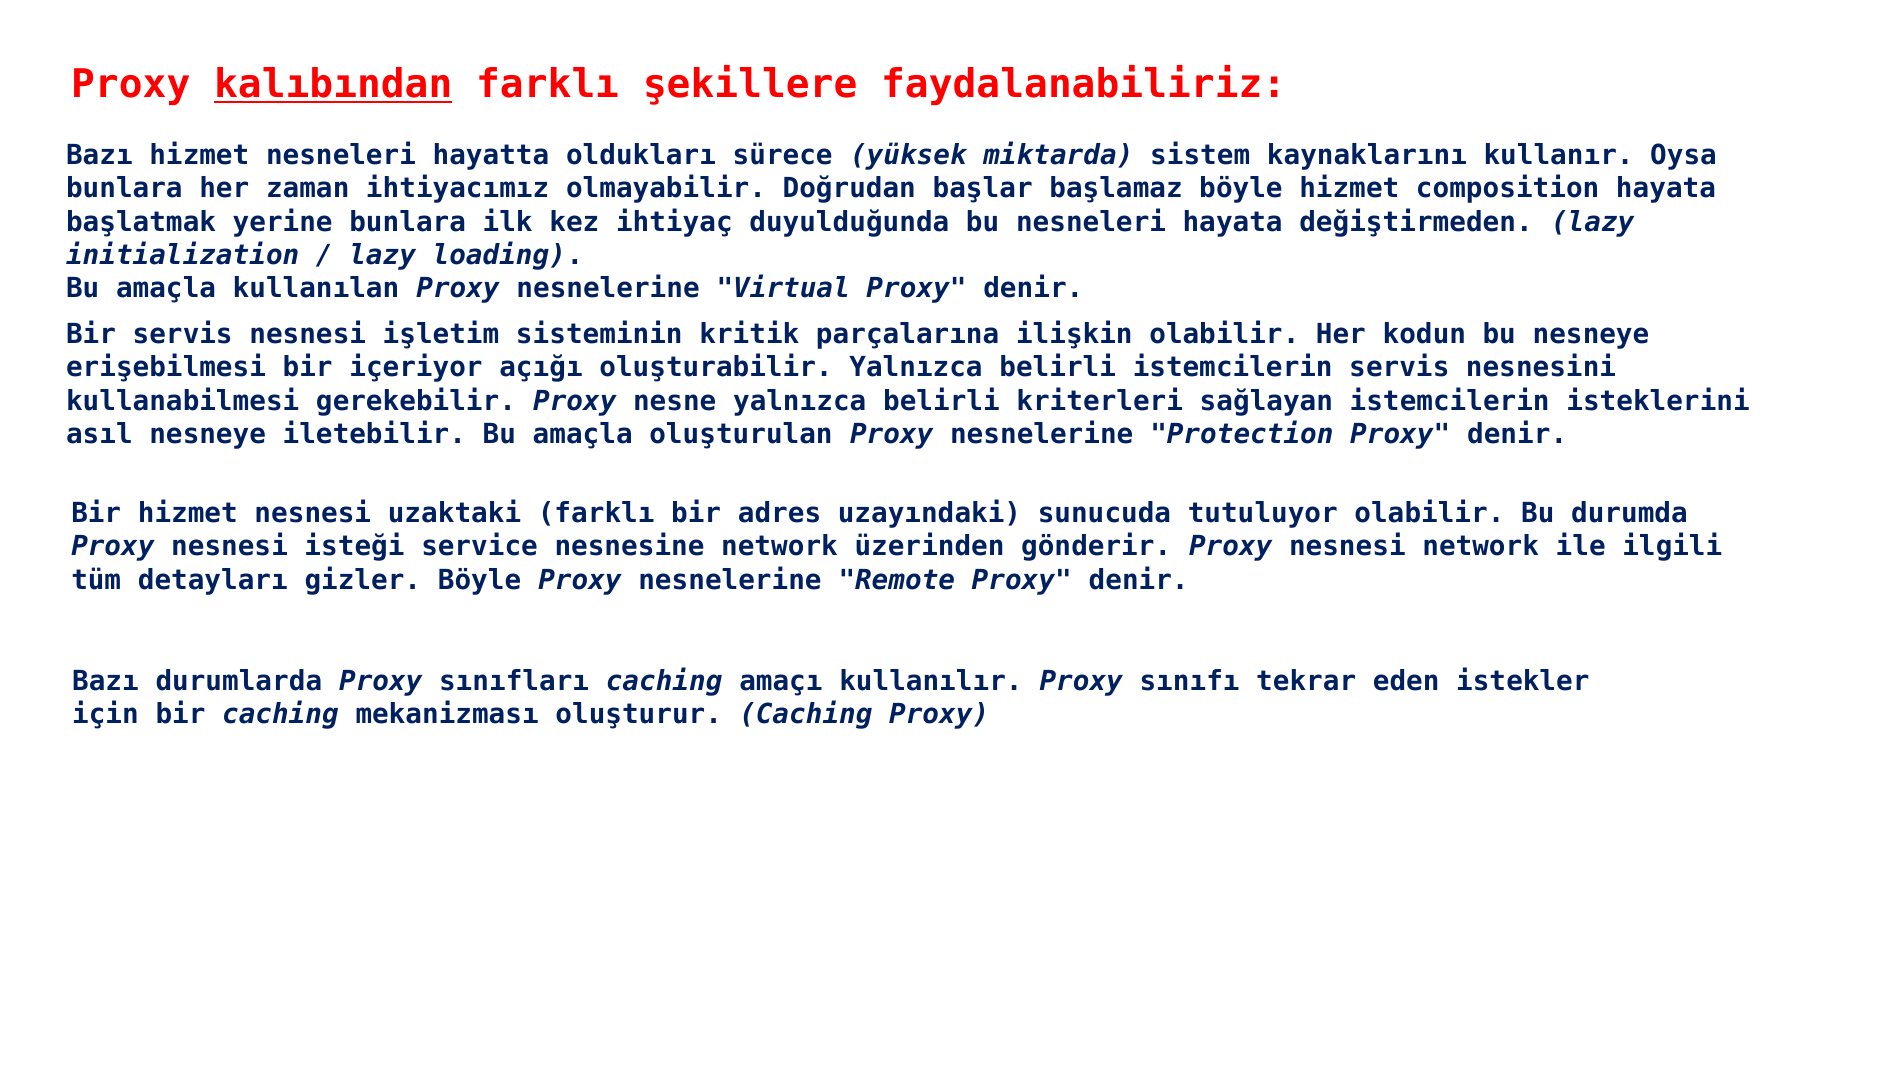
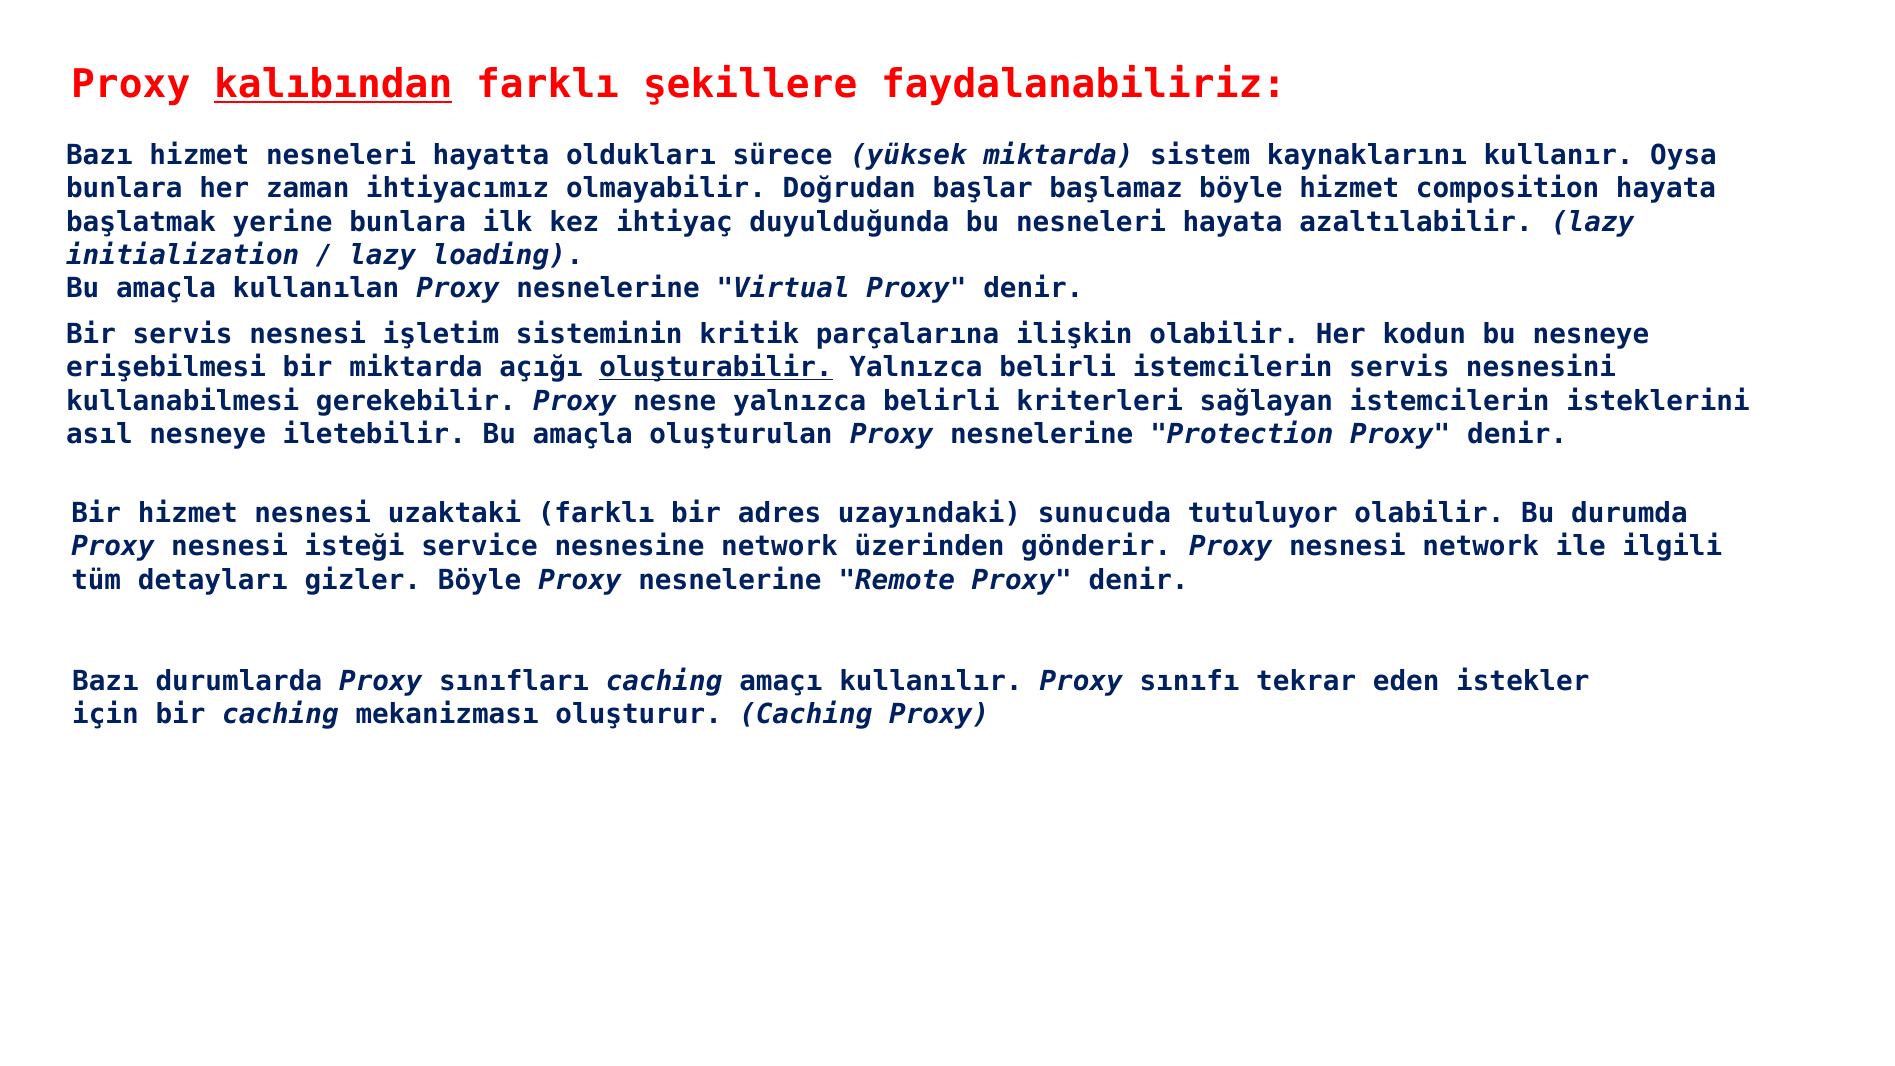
değiştirmeden: değiştirmeden -> azaltılabilir
bir içeriyor: içeriyor -> miktarda
oluşturabilir underline: none -> present
